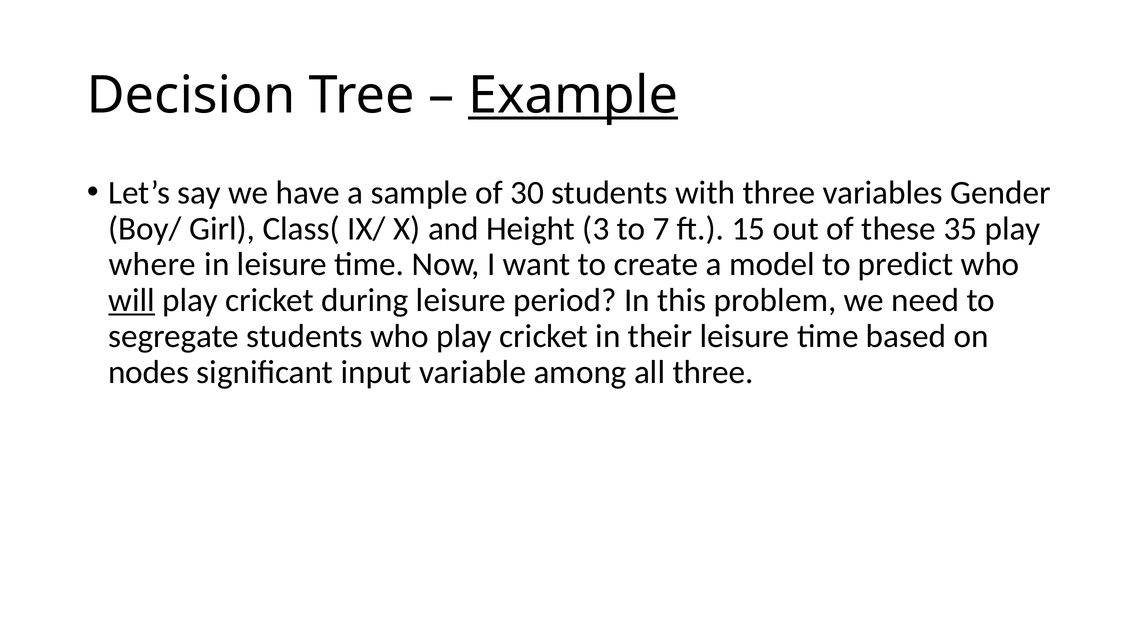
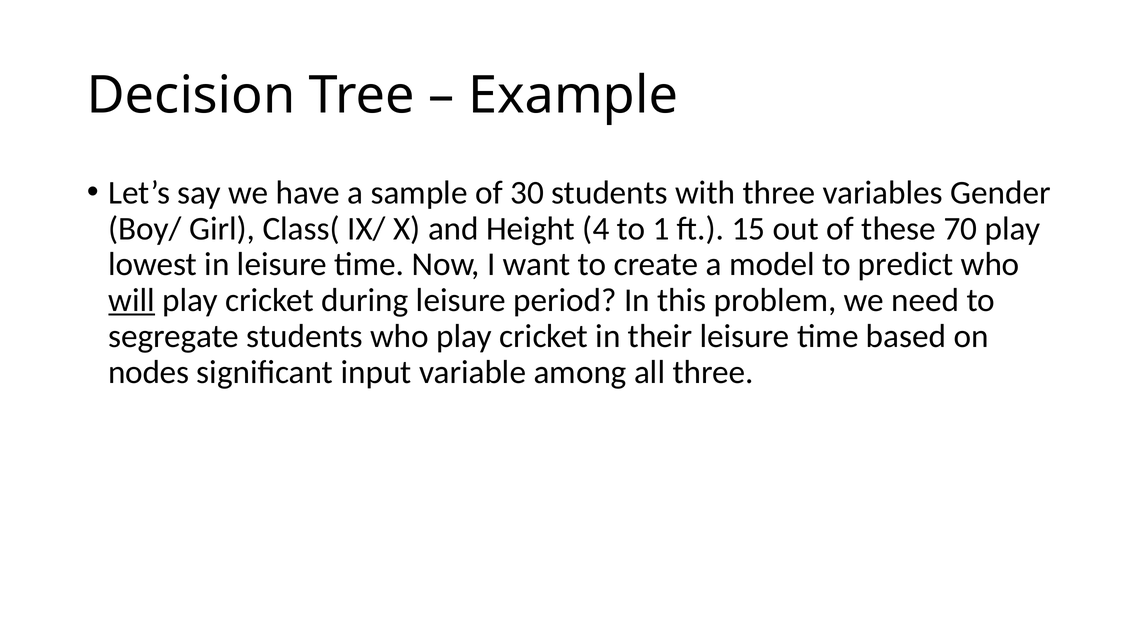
Example underline: present -> none
3: 3 -> 4
7: 7 -> 1
35: 35 -> 70
where: where -> lowest
